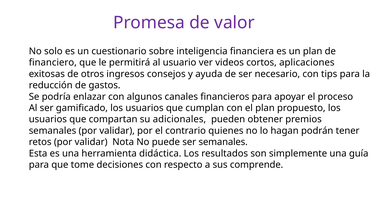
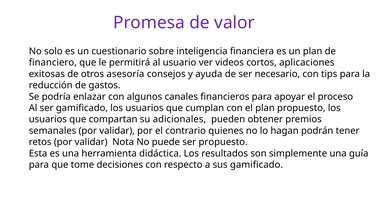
ingresos: ingresos -> asesoría
ser semanales: semanales -> propuesto
sus comprende: comprende -> gamificado
